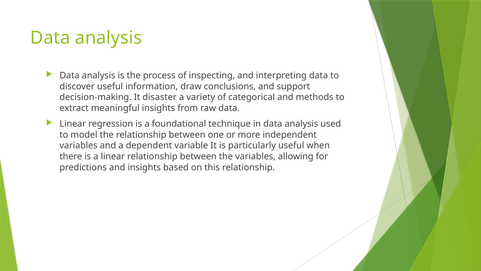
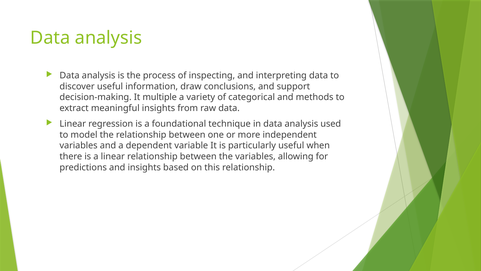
disaster: disaster -> multiple
